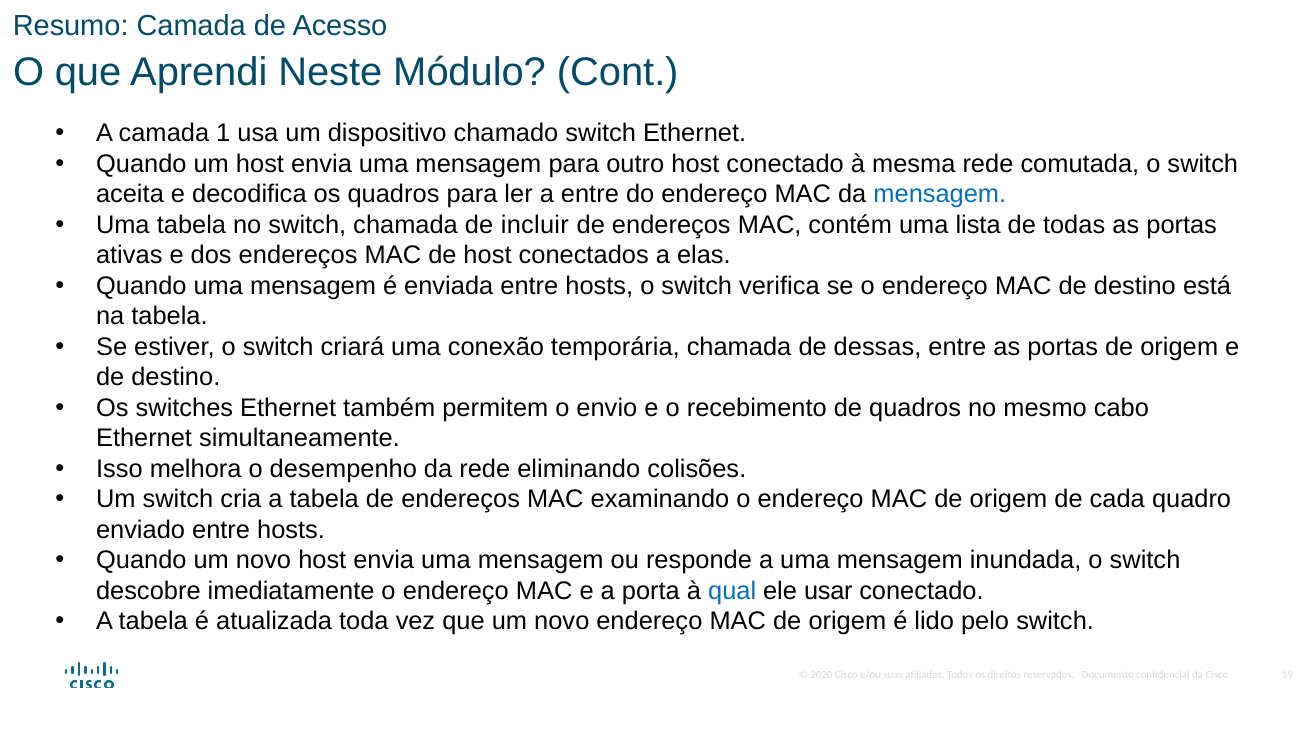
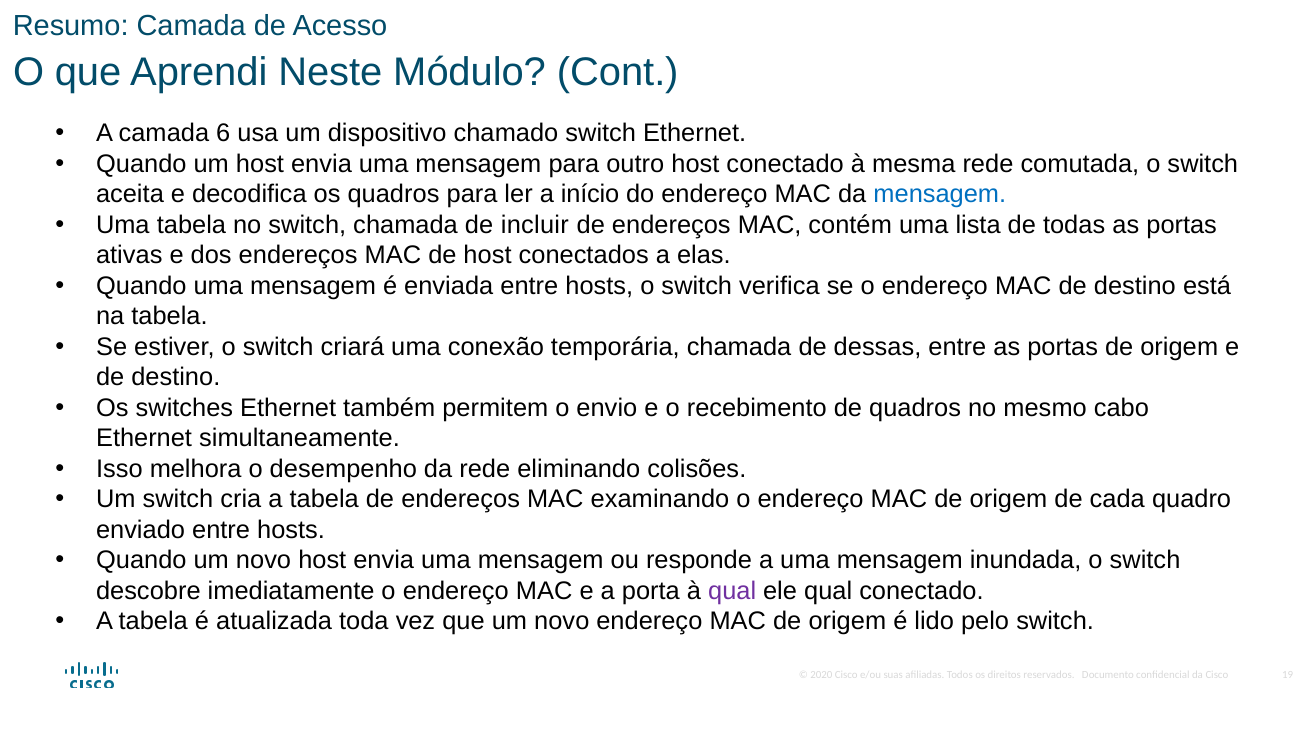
1: 1 -> 6
a entre: entre -> início
qual at (732, 591) colour: blue -> purple
ele usar: usar -> qual
